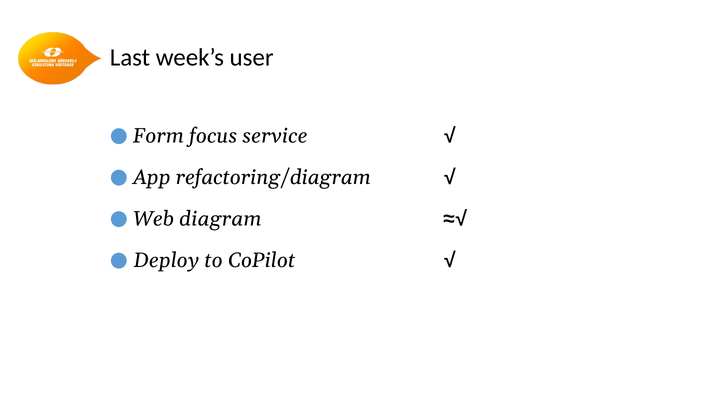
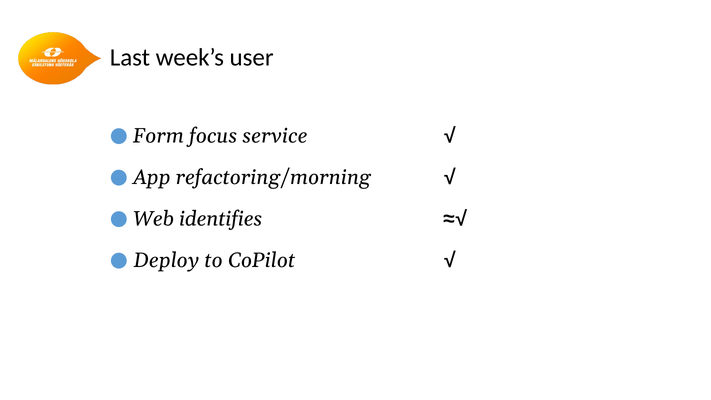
refactoring/diagram: refactoring/diagram -> refactoring/morning
diagram: diagram -> identifies
